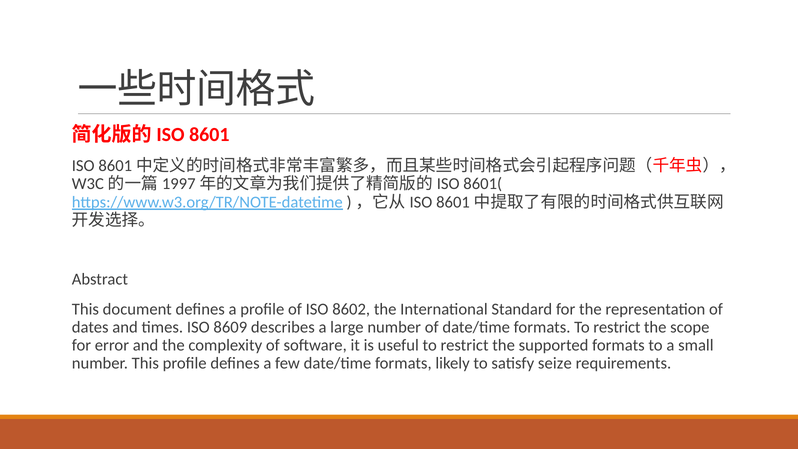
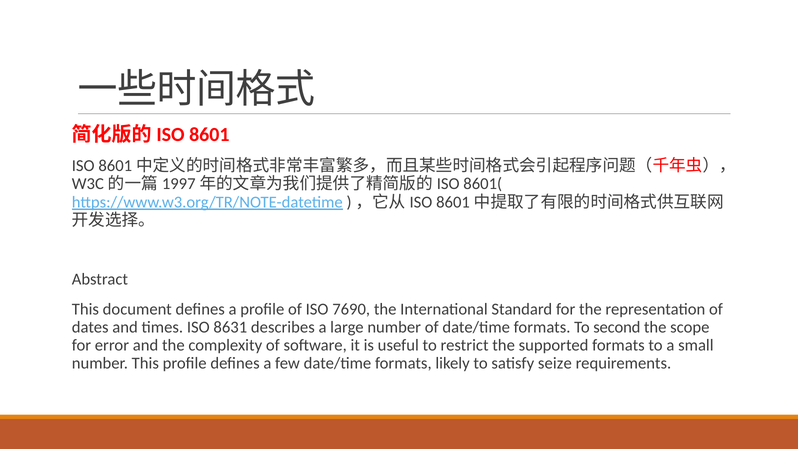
8602: 8602 -> 7690
8609: 8609 -> 8631
formats To restrict: restrict -> second
